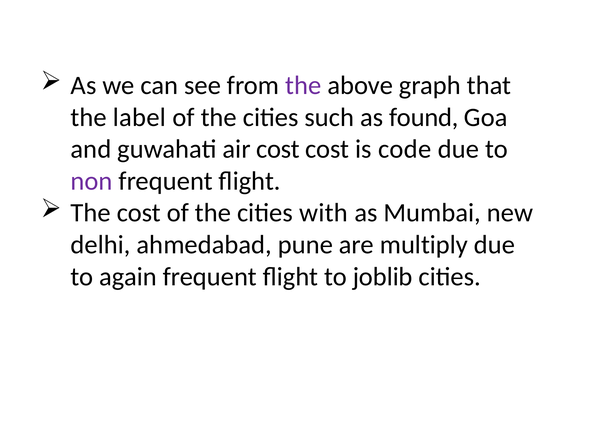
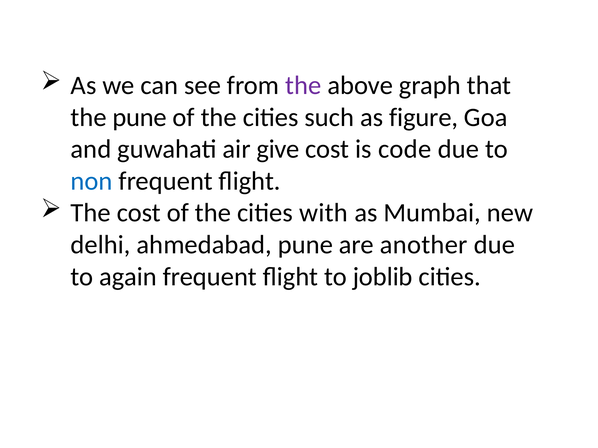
the label: label -> pune
found: found -> figure
air cost: cost -> give
non colour: purple -> blue
multiply: multiply -> another
